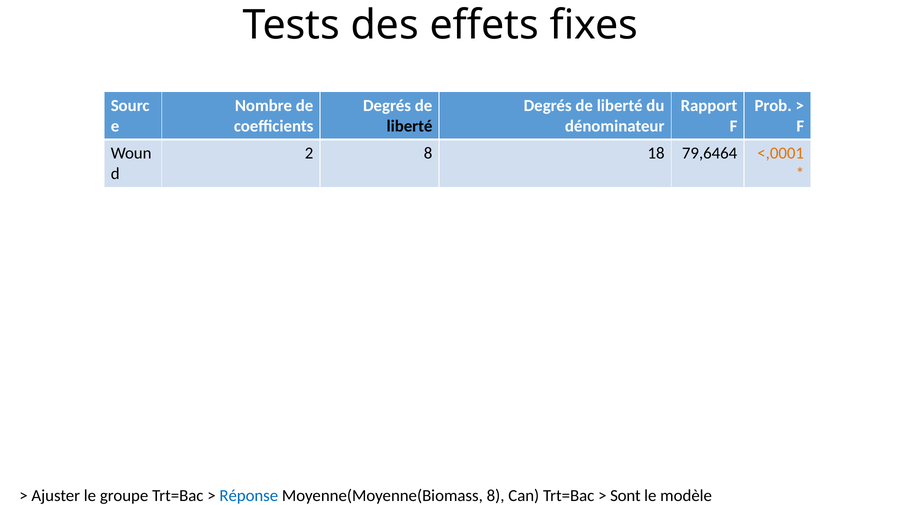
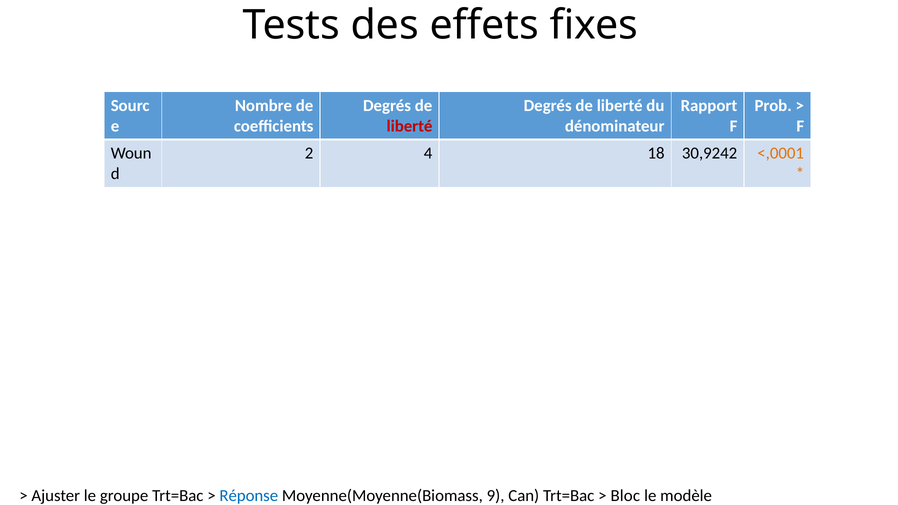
liberté at (410, 126) colour: black -> red
2 8: 8 -> 4
79,6464: 79,6464 -> 30,9242
Moyenne(Moyenne(Biomass 8: 8 -> 9
Sont: Sont -> Bloc
